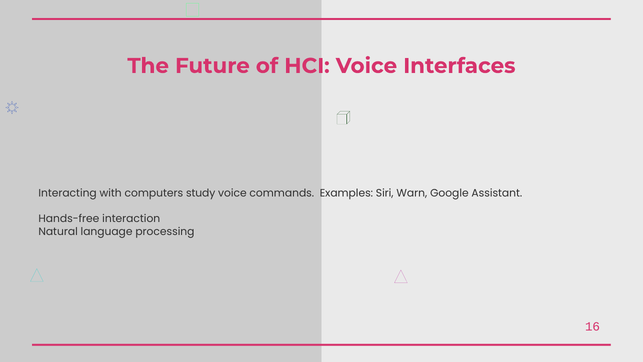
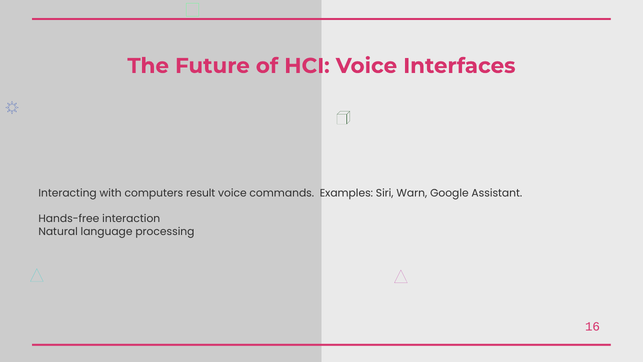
study: study -> result
